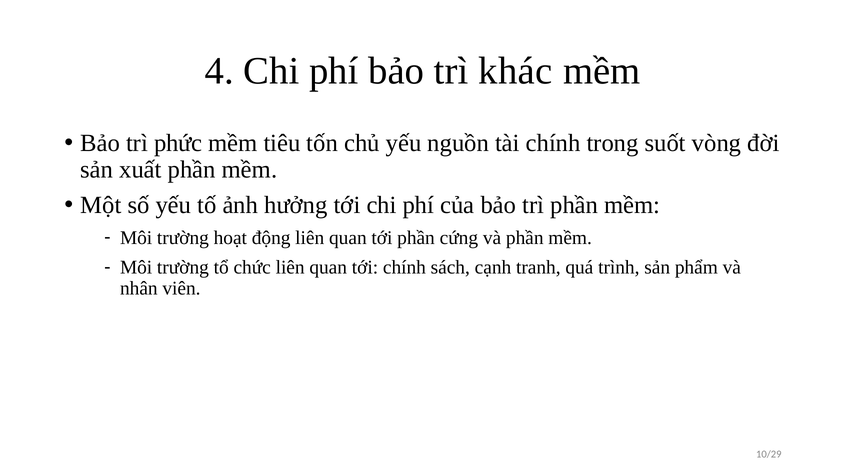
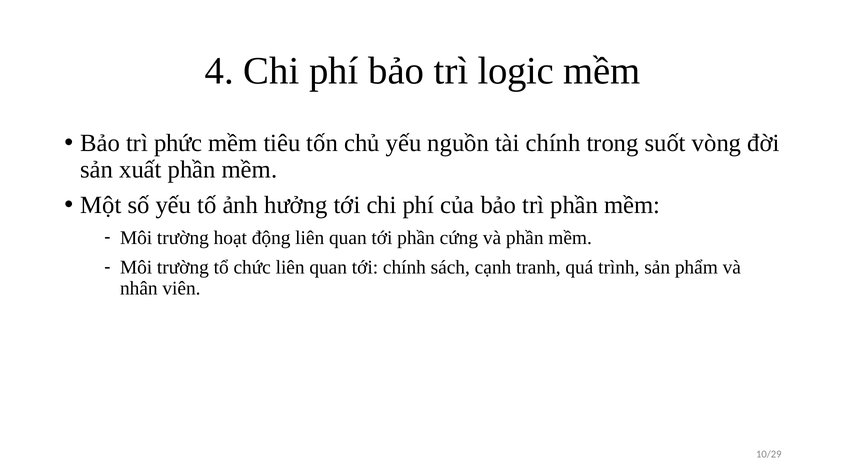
khác: khác -> logic
